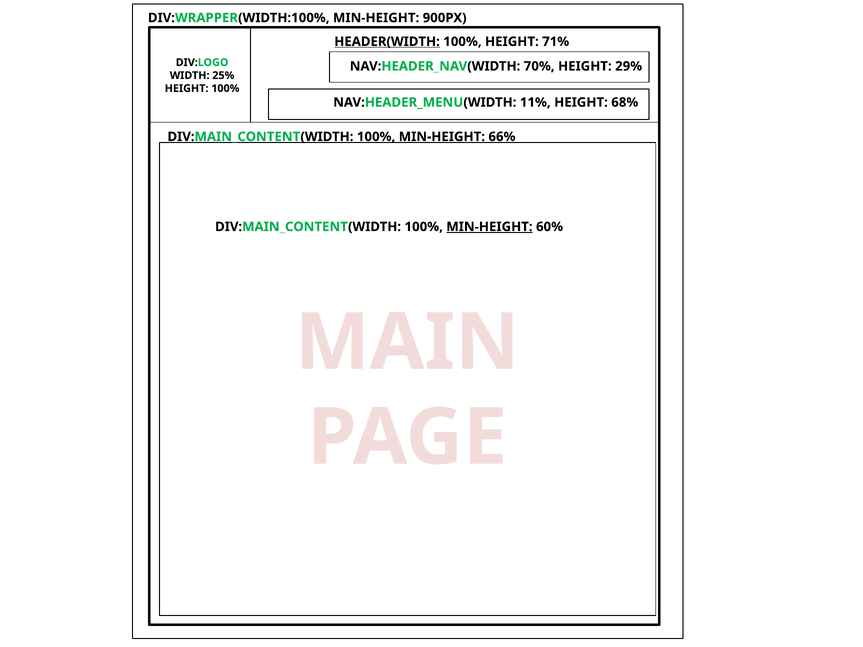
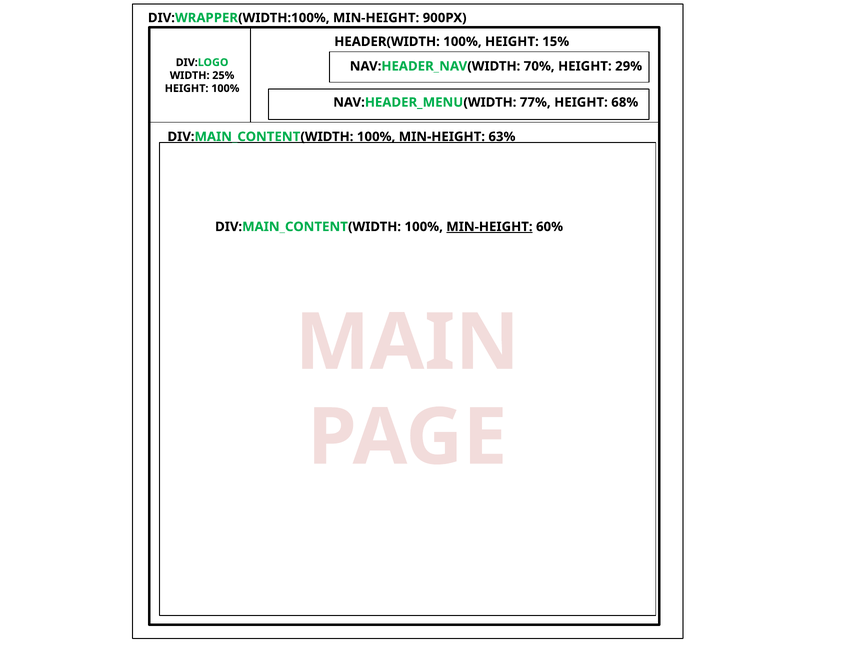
HEADER(WIDTH underline: present -> none
71%: 71% -> 15%
11%: 11% -> 77%
66%: 66% -> 63%
